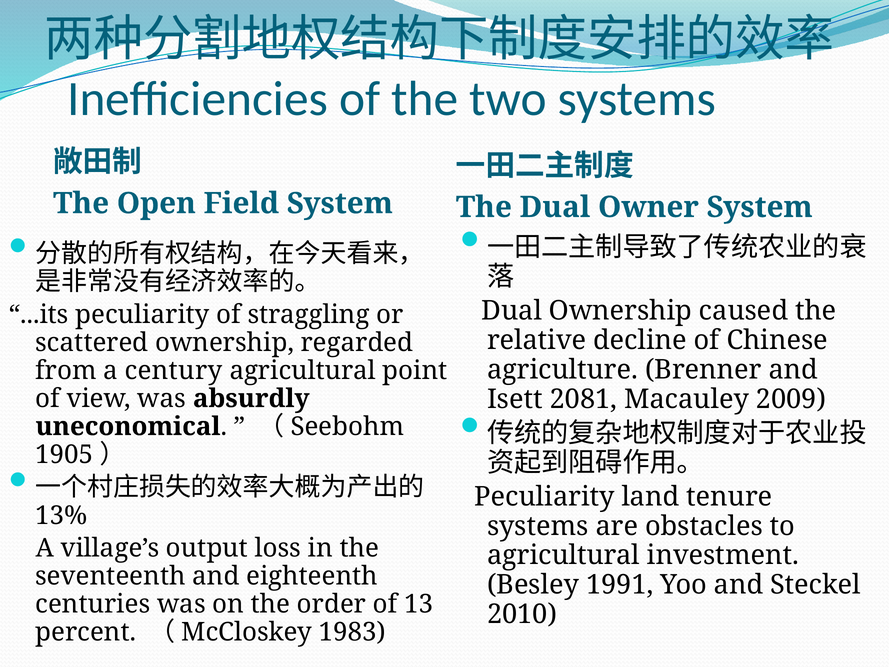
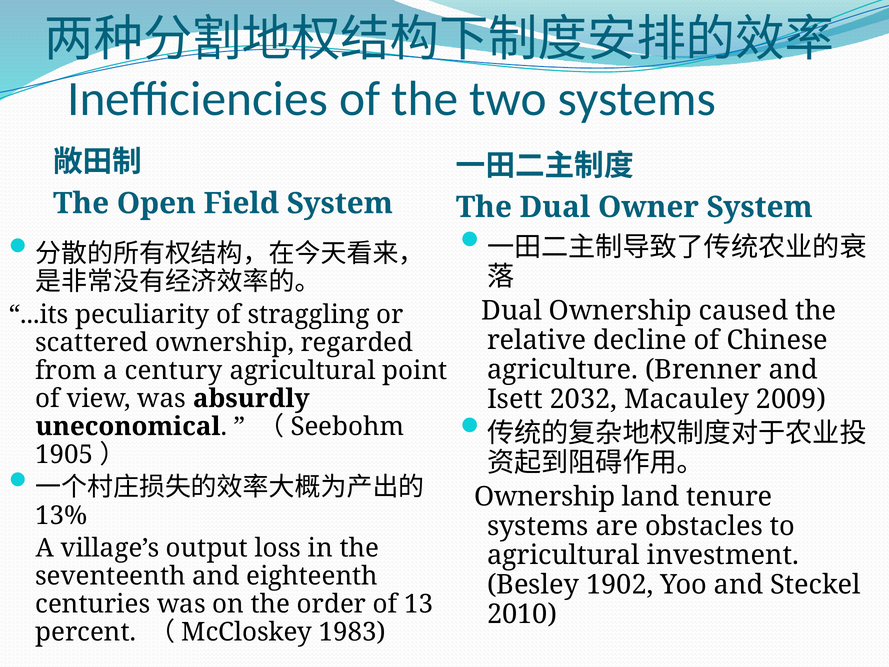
2081: 2081 -> 2032
Peculiarity at (545, 497): Peculiarity -> Ownership
1991: 1991 -> 1902
